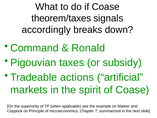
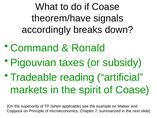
theorem/taxes: theorem/taxes -> theorem/have
actions: actions -> reading
